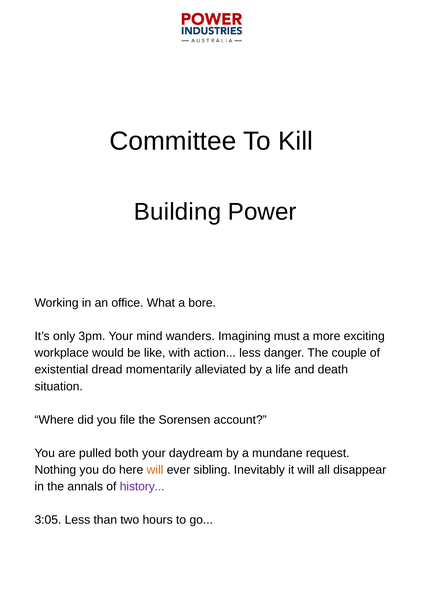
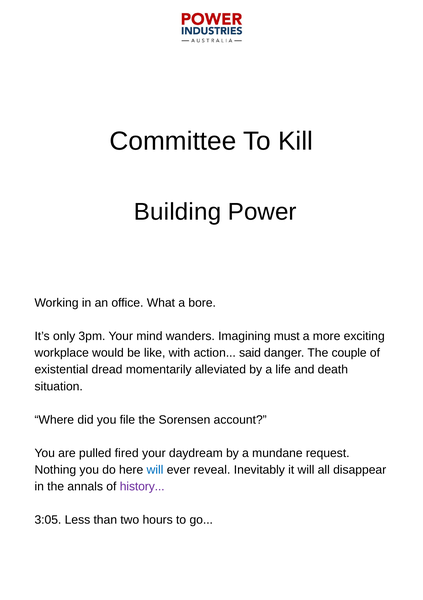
action less: less -> said
both: both -> fired
will at (155, 470) colour: orange -> blue
sibling: sibling -> reveal
